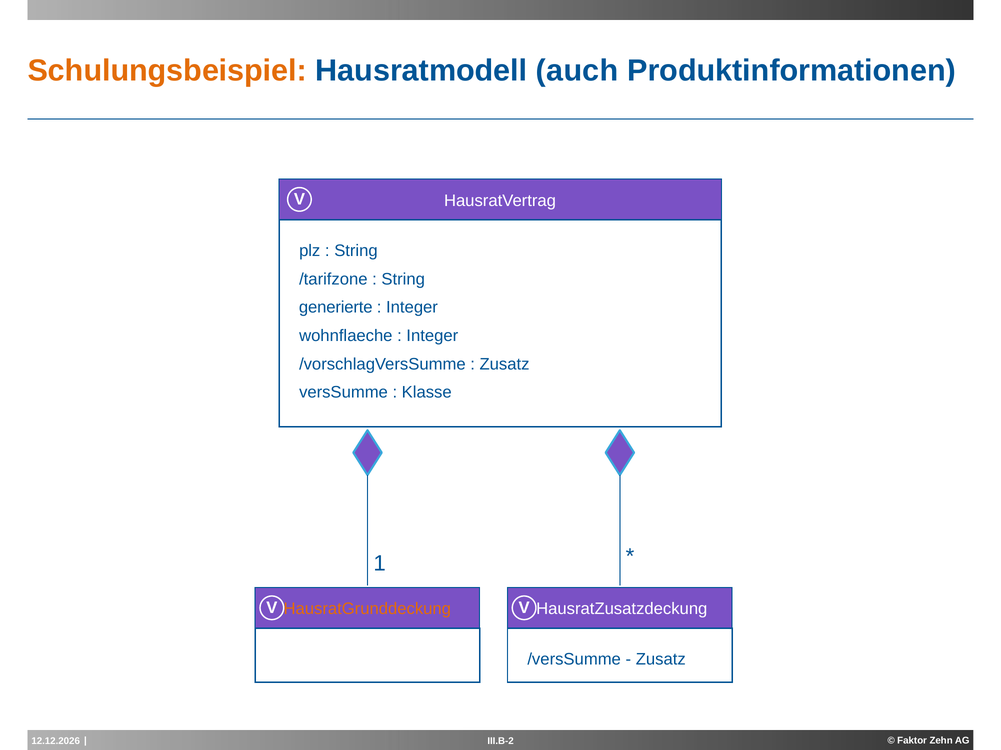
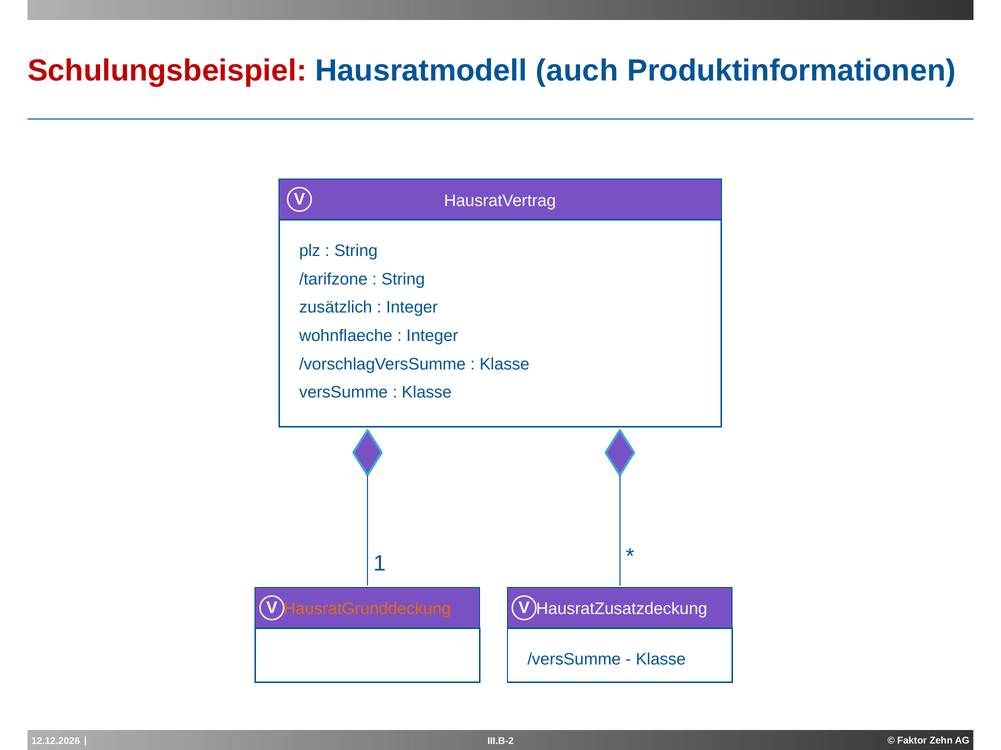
Schulungsbeispiel colour: orange -> red
generierte: generierte -> zusätzlich
Zusatz at (505, 364): Zusatz -> Klasse
Zusatz at (661, 660): Zusatz -> Klasse
